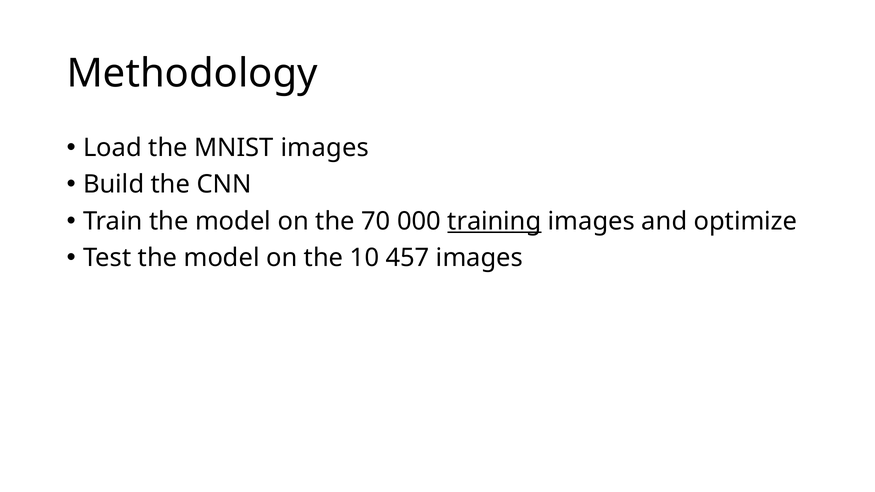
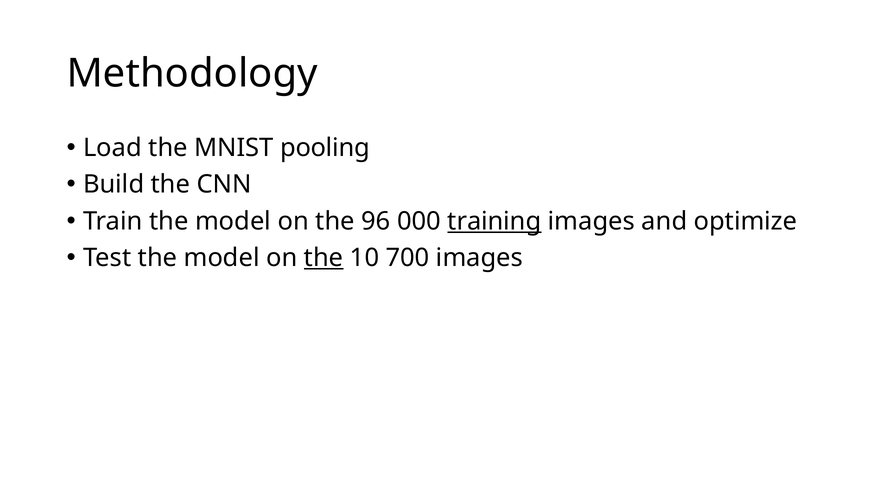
MNIST images: images -> pooling
70: 70 -> 96
the at (324, 258) underline: none -> present
457: 457 -> 700
